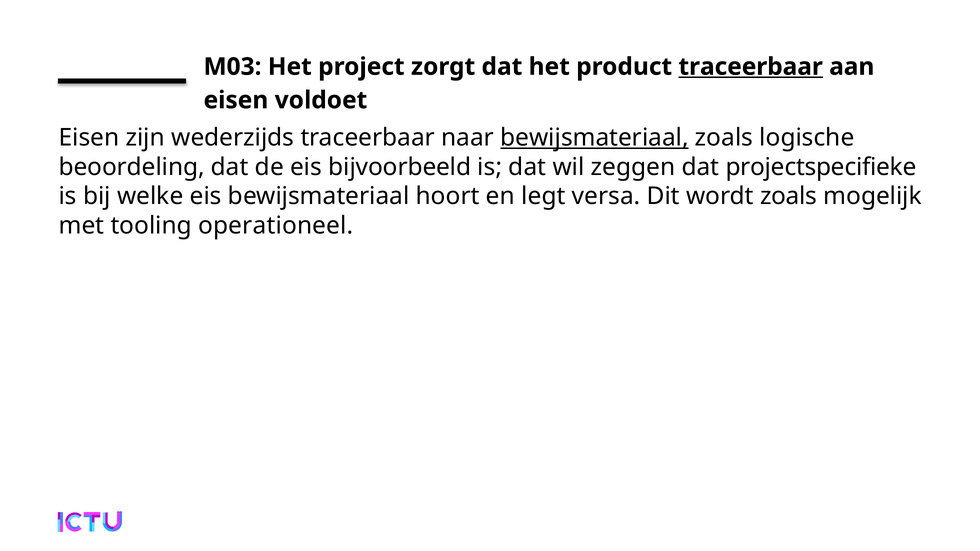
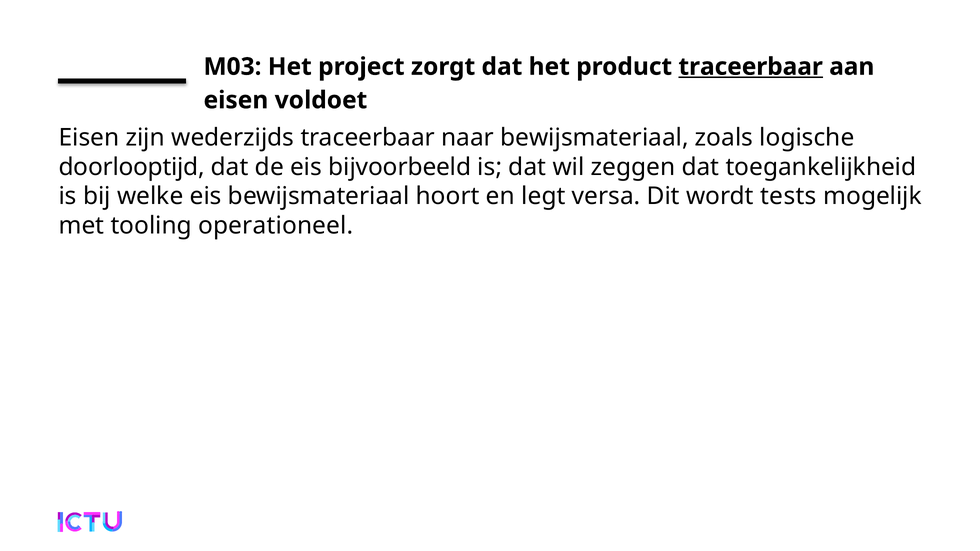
bewijsmateriaal at (595, 138) underline: present -> none
beoordeling: beoordeling -> doorlooptijd
projectspecifieke: projectspecifieke -> toegankelijkheid
wordt zoals: zoals -> tests
